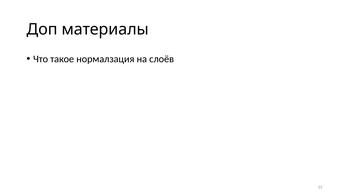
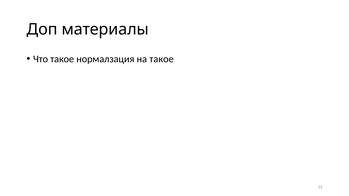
на слоёв: слоёв -> такое
